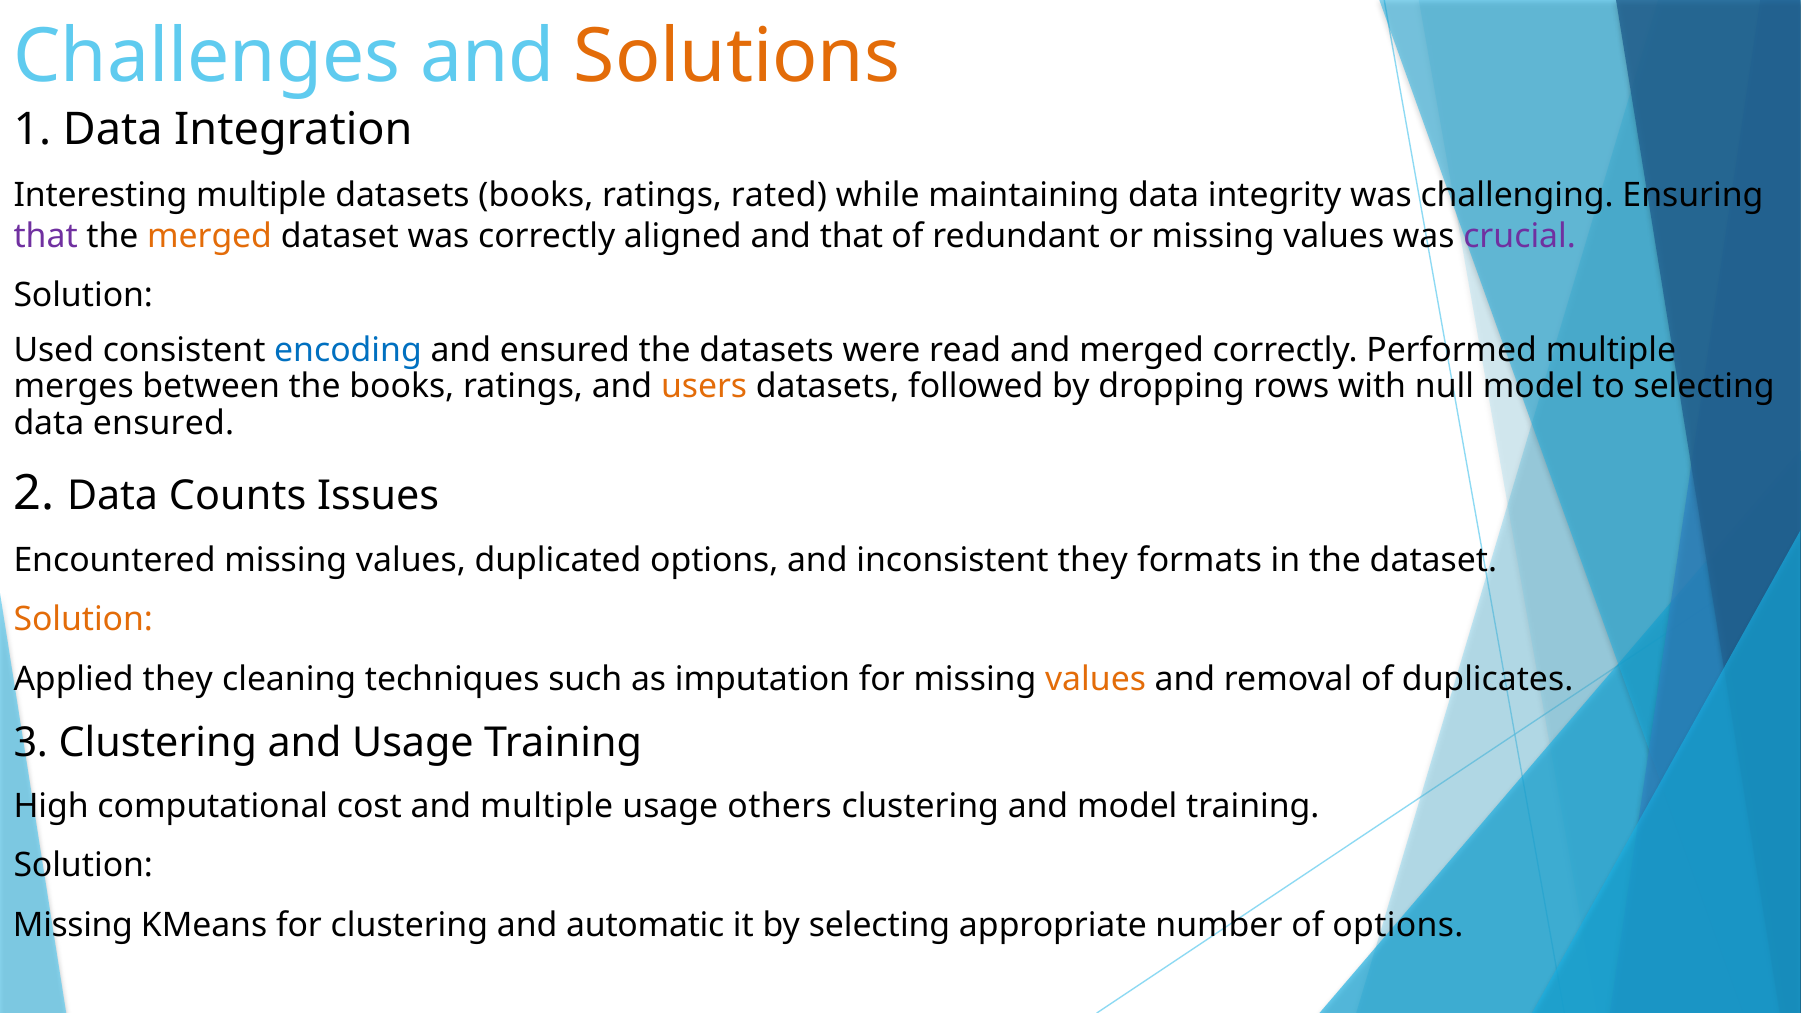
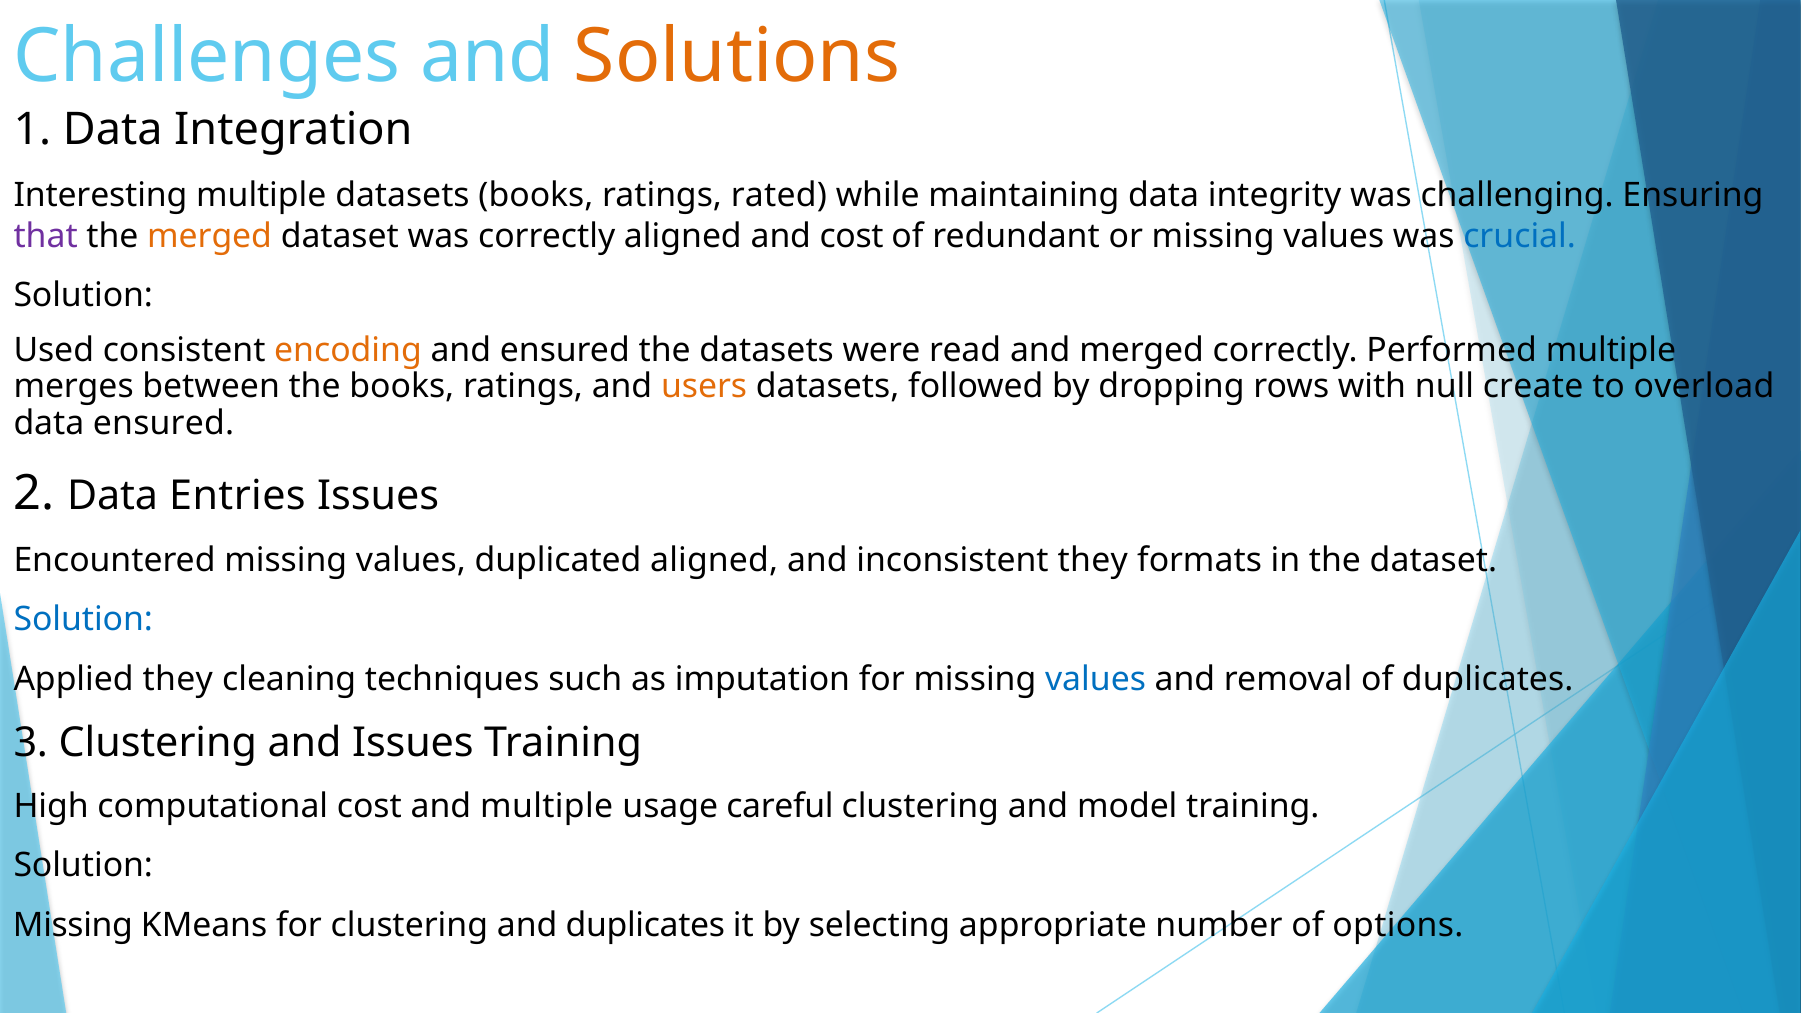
and that: that -> cost
crucial colour: purple -> blue
encoding colour: blue -> orange
null model: model -> create
to selecting: selecting -> overload
Counts: Counts -> Entries
duplicated options: options -> aligned
Solution at (83, 620) colour: orange -> blue
values at (1096, 679) colour: orange -> blue
and Usage: Usage -> Issues
others: others -> careful
and automatic: automatic -> duplicates
